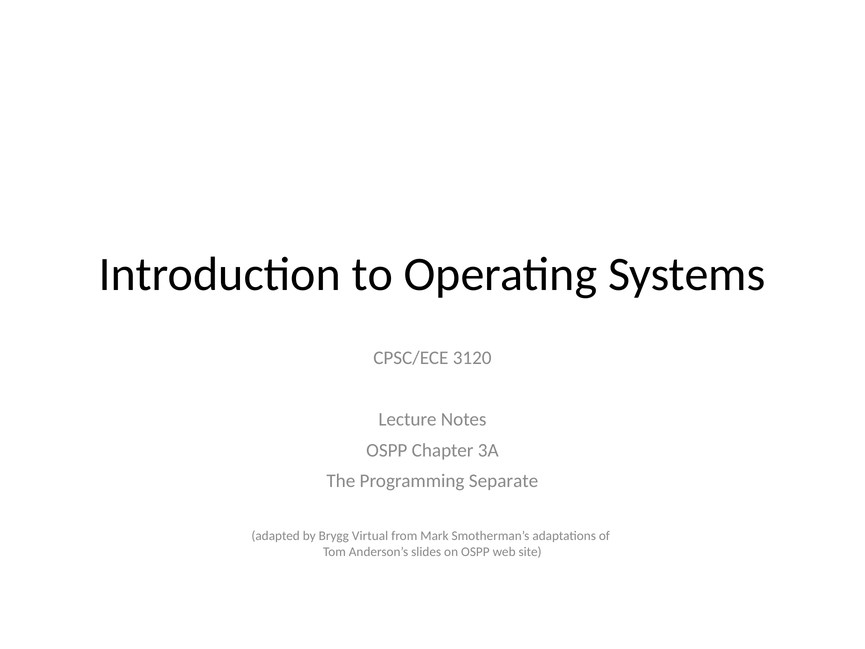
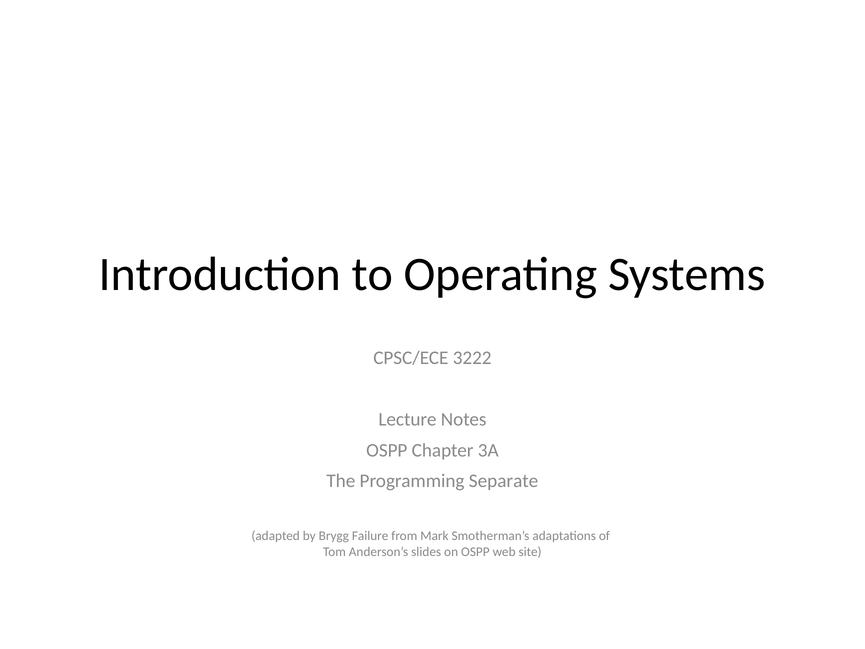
3120: 3120 -> 3222
Virtual: Virtual -> Failure
